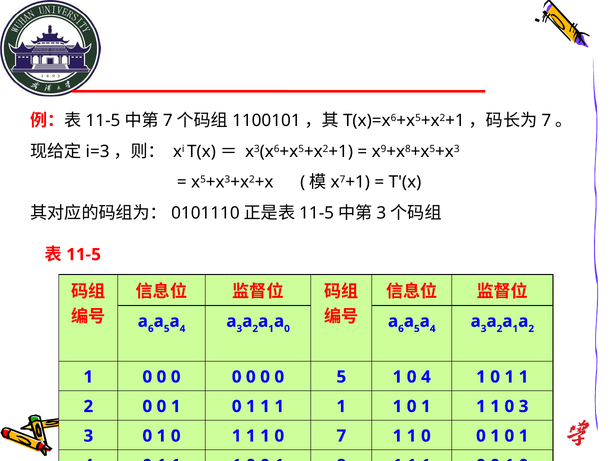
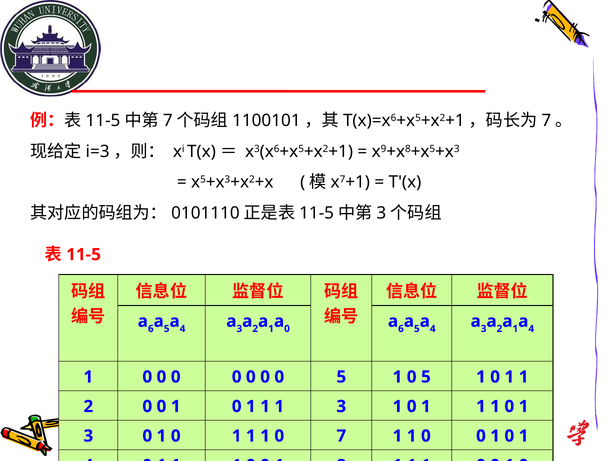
2 at (531, 329): 2 -> 4
1 0 4: 4 -> 5
1 at (341, 407): 1 -> 3
1 1 0 3: 3 -> 1
